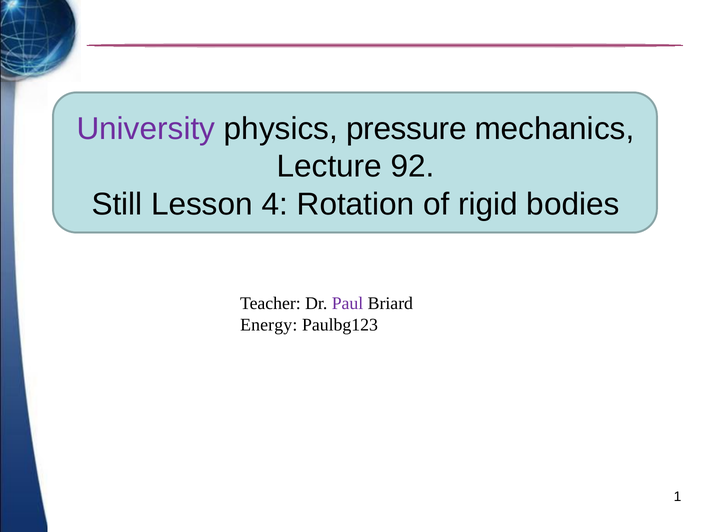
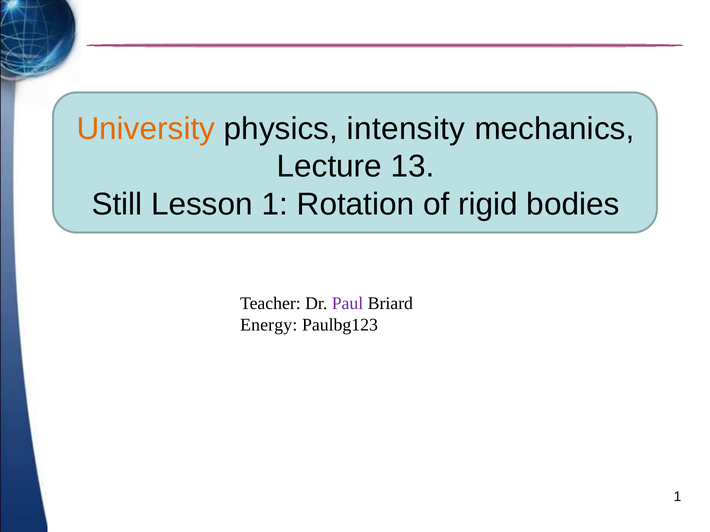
University colour: purple -> orange
pressure: pressure -> intensity
92: 92 -> 13
Lesson 4: 4 -> 1
